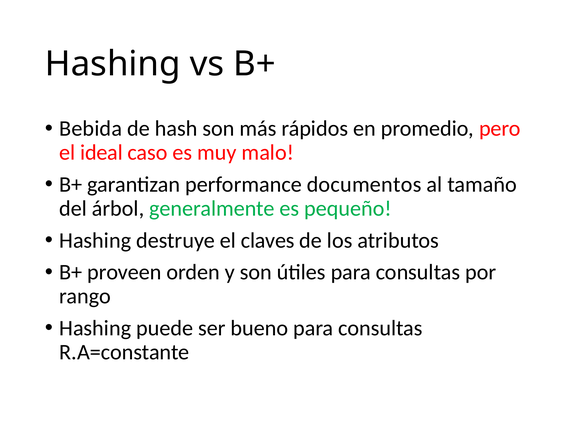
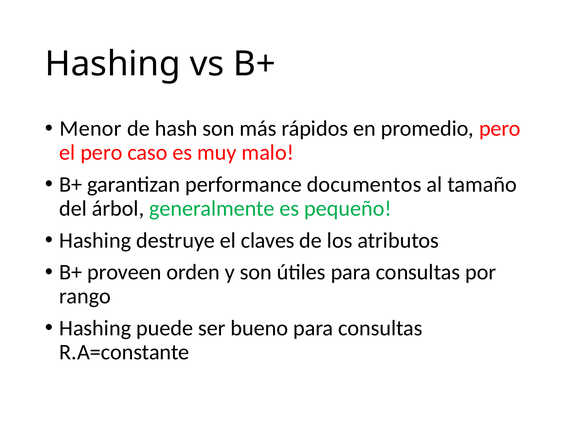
Bebida: Bebida -> Menor
el ideal: ideal -> pero
